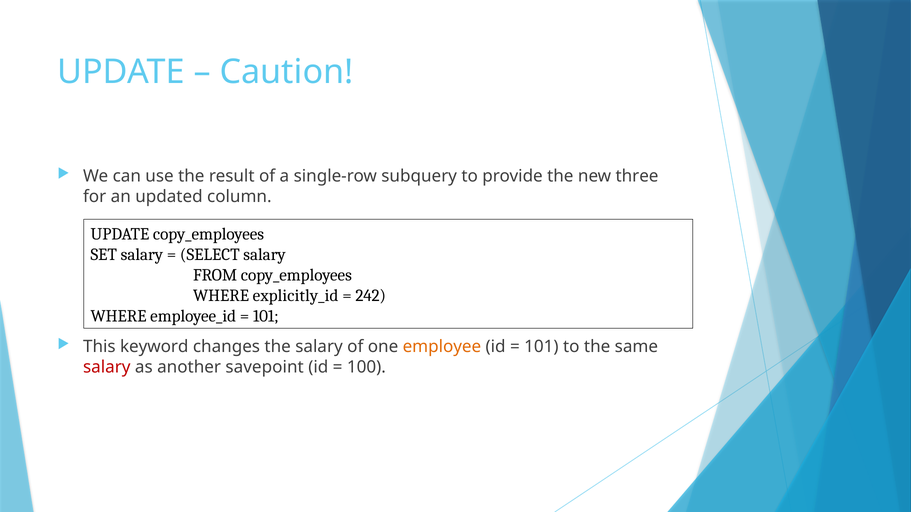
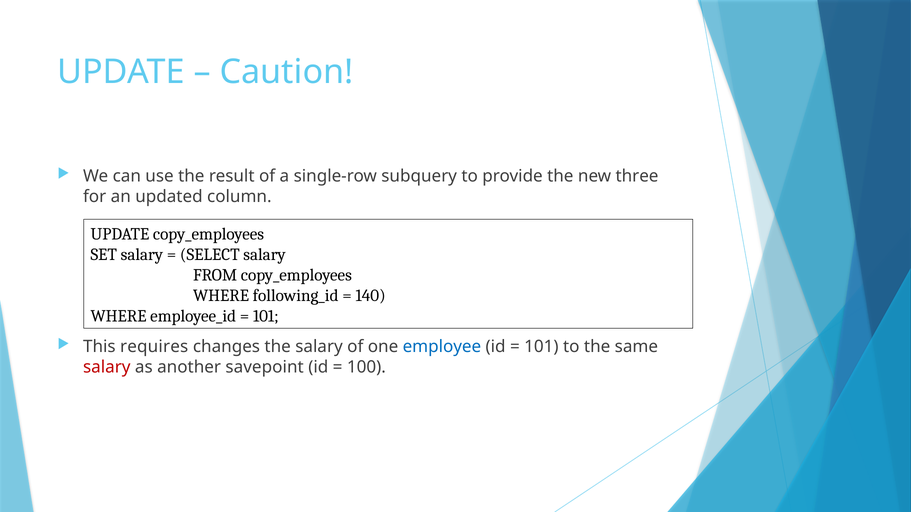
explicitly_id: explicitly_id -> following_id
242: 242 -> 140
keyword: keyword -> requires
employee colour: orange -> blue
